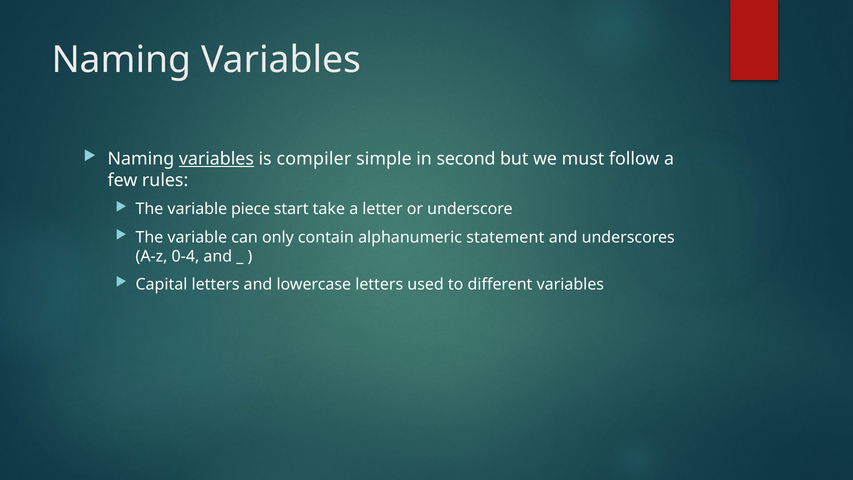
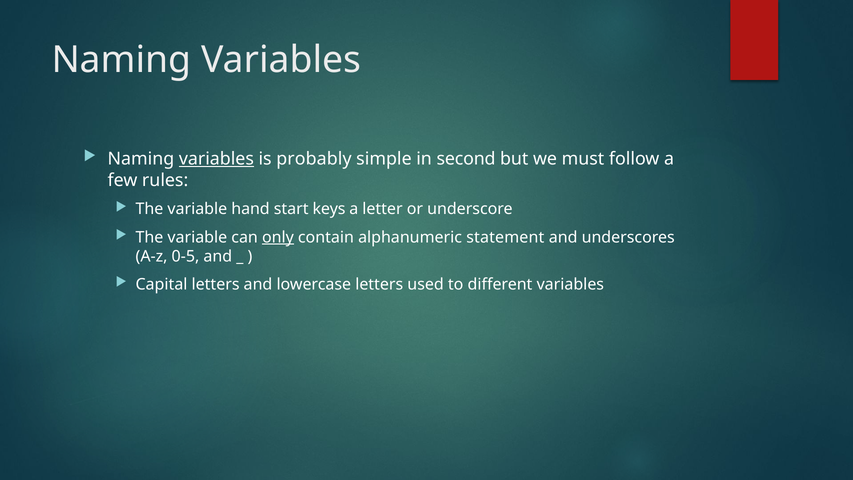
compiler: compiler -> probably
piece: piece -> hand
take: take -> keys
only underline: none -> present
0-4: 0-4 -> 0-5
